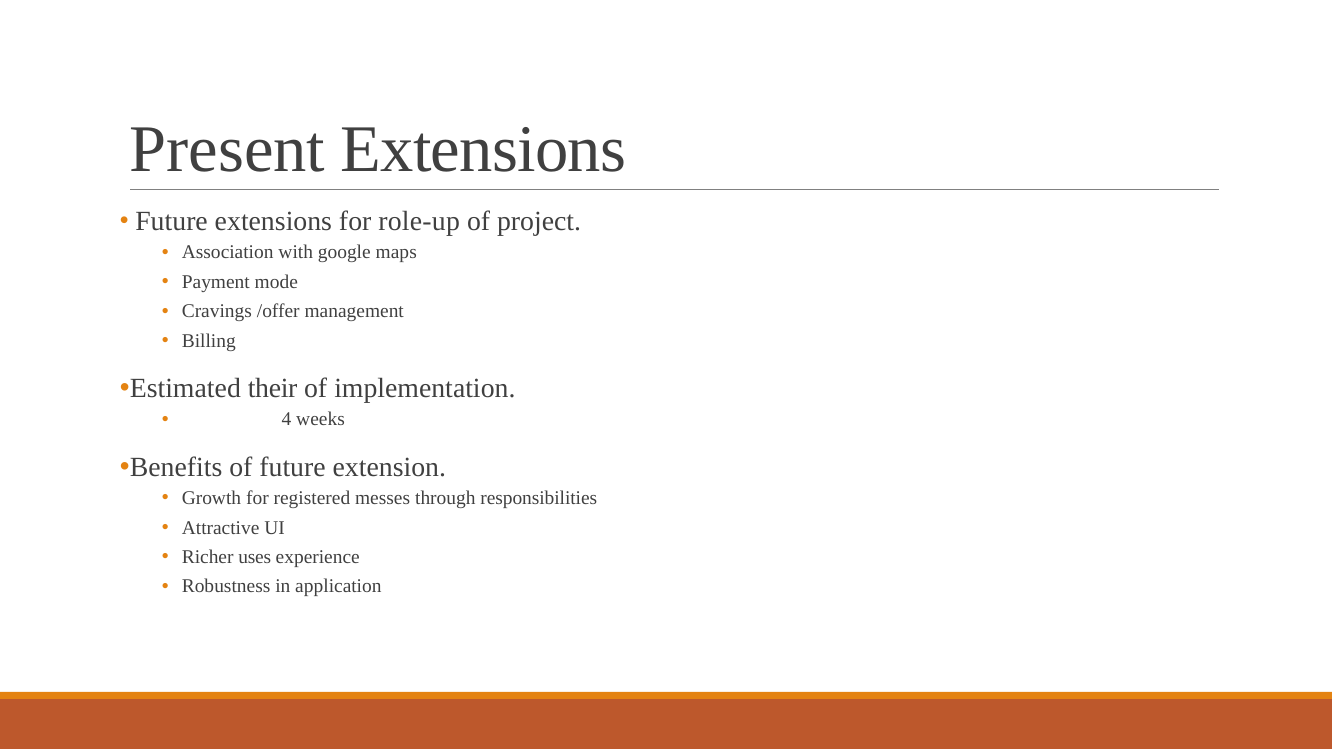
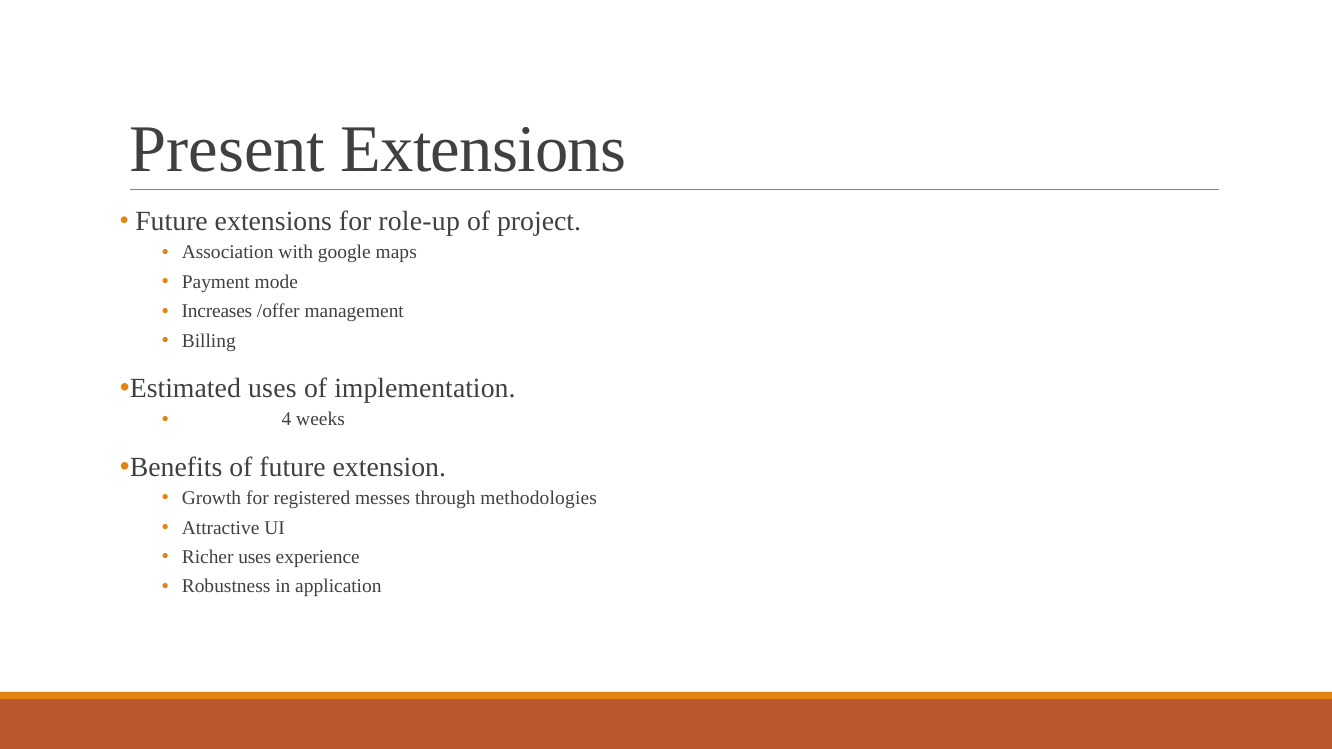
Cravings: Cravings -> Increases
Estimated their: their -> uses
responsibilities: responsibilities -> methodologies
